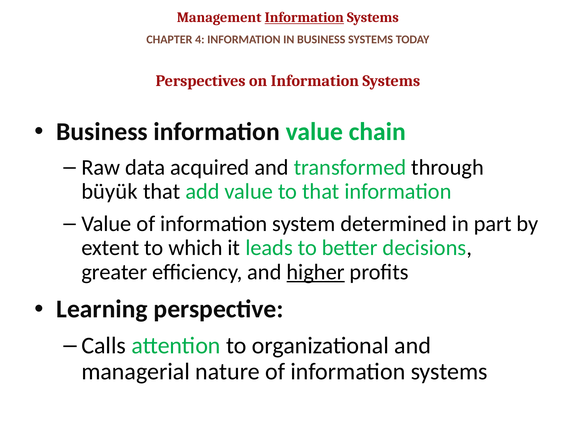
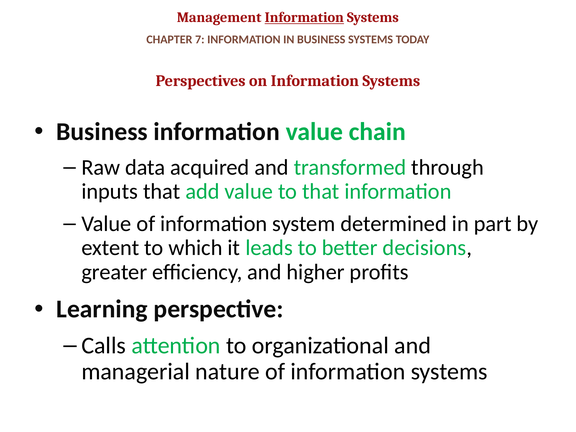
4: 4 -> 7
büyük: büyük -> inputs
higher underline: present -> none
